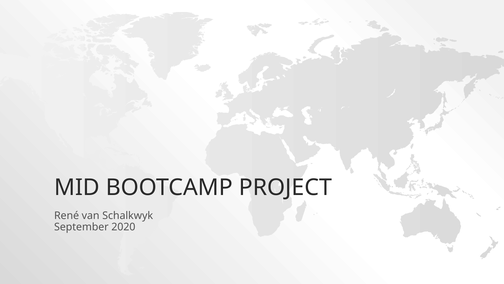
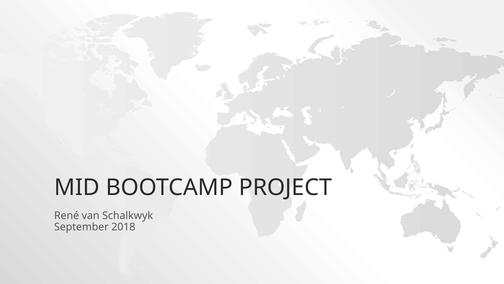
2020: 2020 -> 2018
